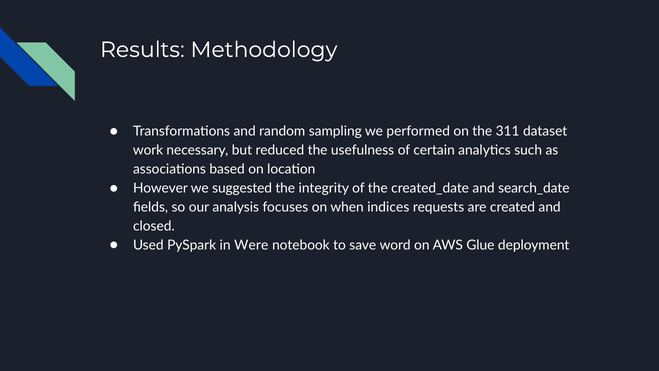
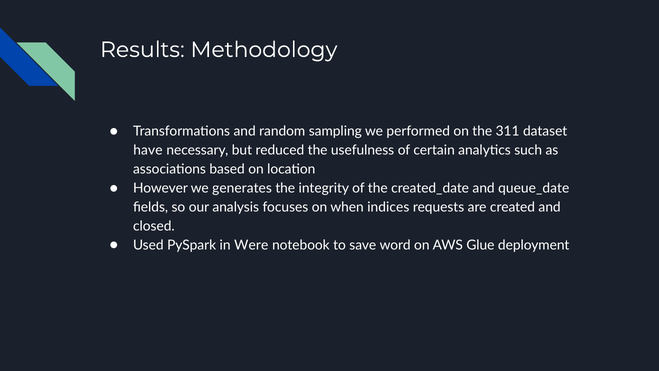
work: work -> have
suggested: suggested -> generates
search_date: search_date -> queue_date
